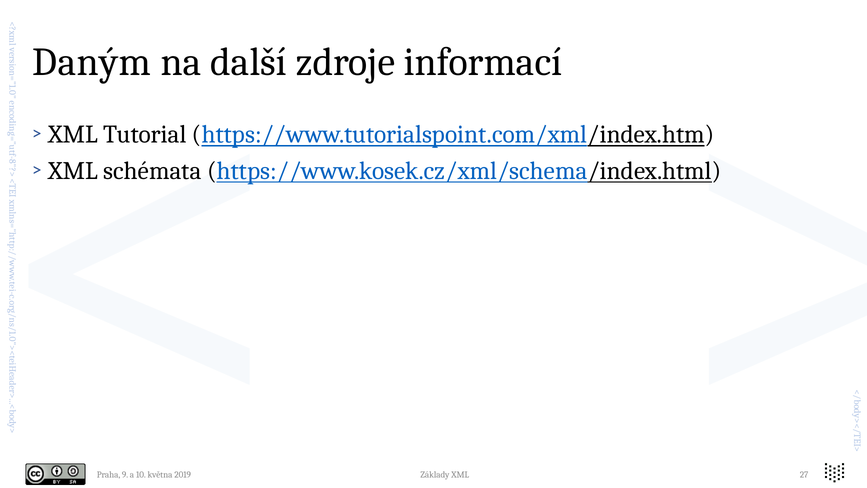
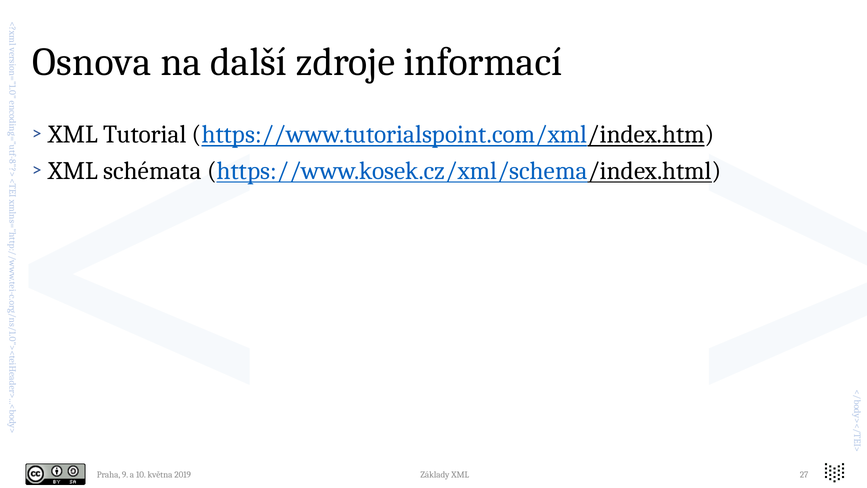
Daným: Daným -> Osnova
